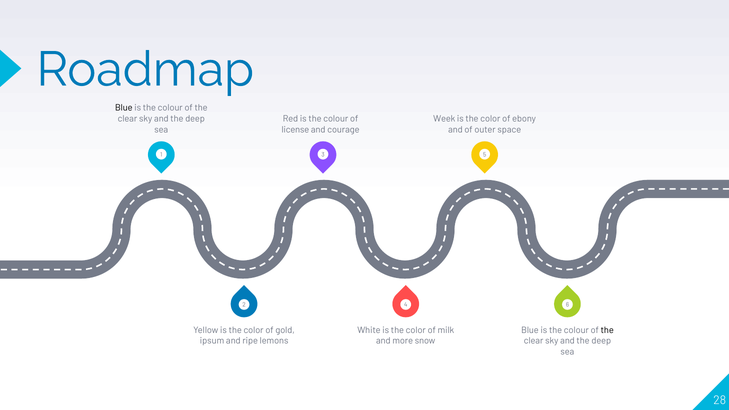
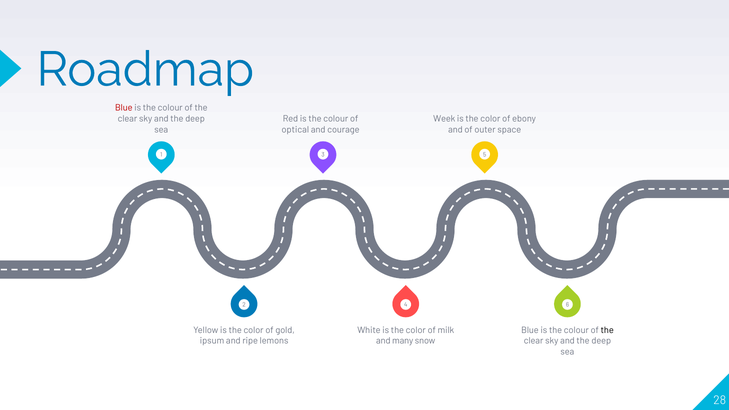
Blue at (124, 108) colour: black -> red
license: license -> optical
more: more -> many
